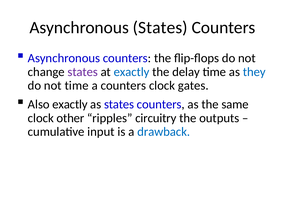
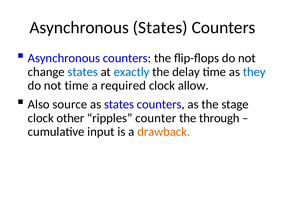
states at (83, 72) colour: purple -> blue
a counters: counters -> required
gates: gates -> allow
Also exactly: exactly -> source
same: same -> stage
circuitry: circuitry -> counter
outputs: outputs -> through
drawback colour: blue -> orange
